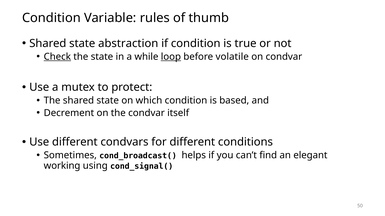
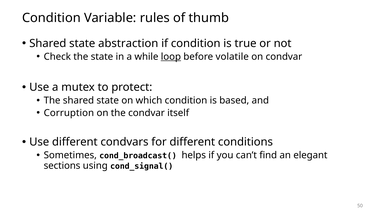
Check underline: present -> none
Decrement: Decrement -> Corruption
working: working -> sections
